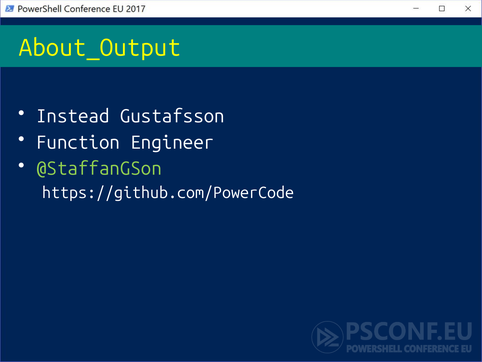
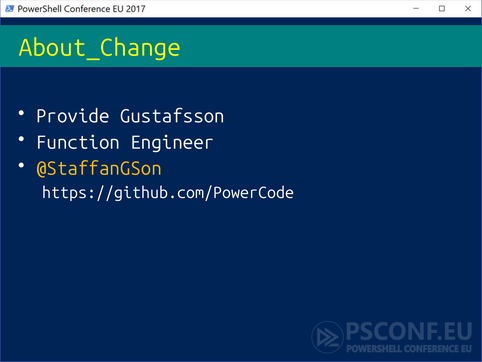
About_Output: About_Output -> About_Change
Instead: Instead -> Provide
@StaffanGSon colour: light green -> yellow
